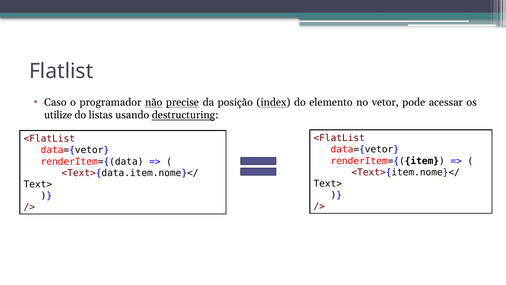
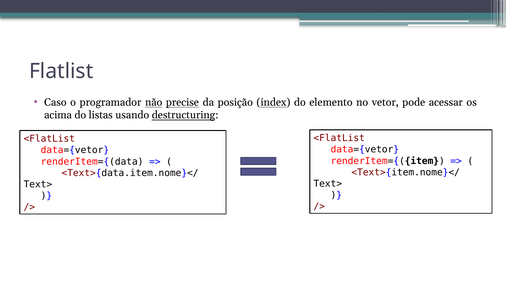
utilize: utilize -> acima
